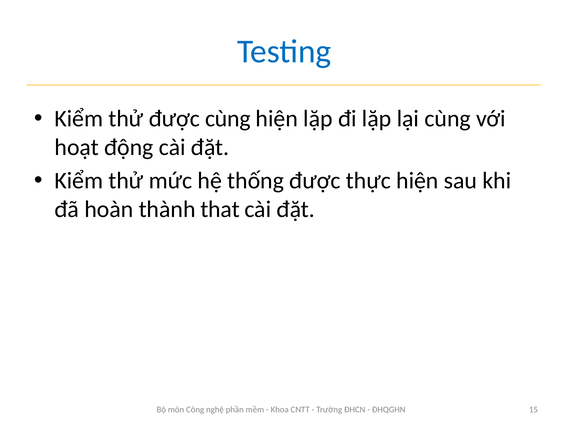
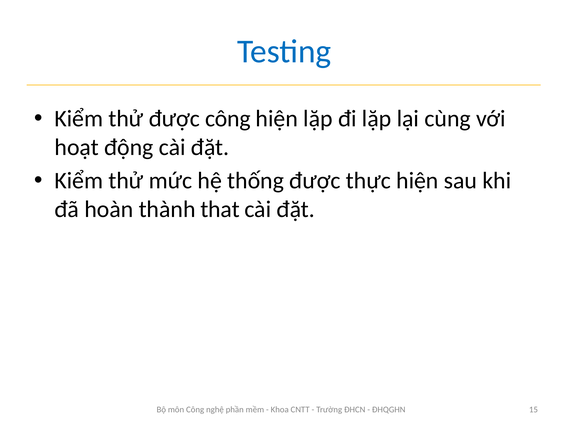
được cùng: cùng -> công
